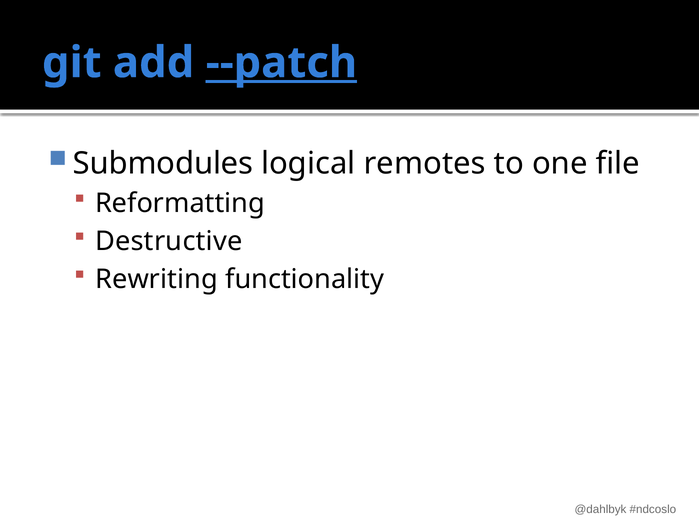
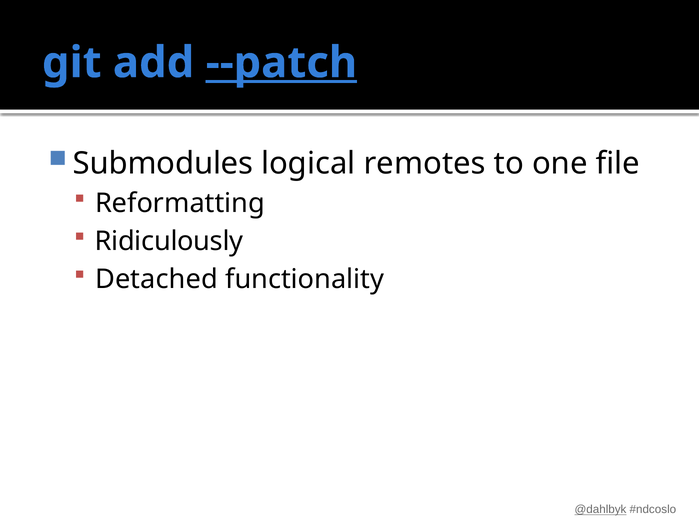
Destructive: Destructive -> Ridiculously
Rewriting: Rewriting -> Detached
@dahlbyk underline: none -> present
